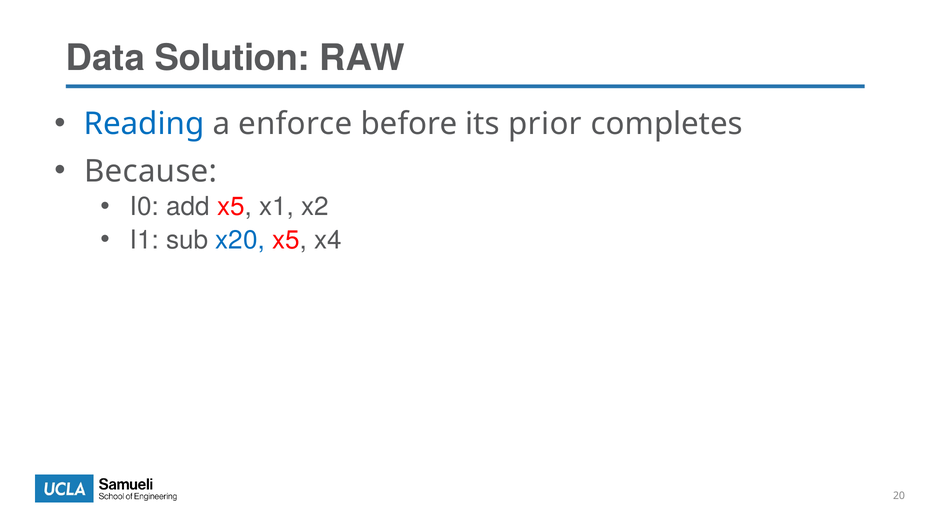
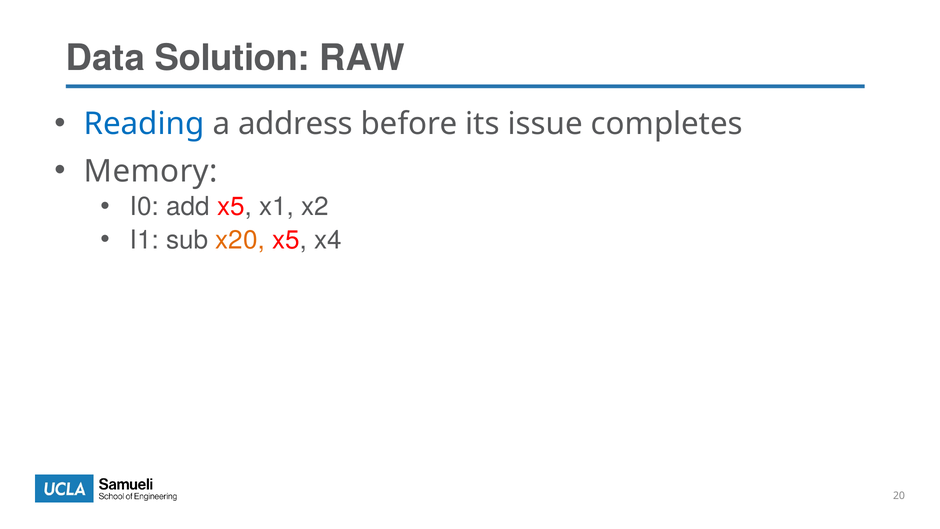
enforce: enforce -> address
prior: prior -> issue
Because: Because -> Memory
x20 colour: blue -> orange
